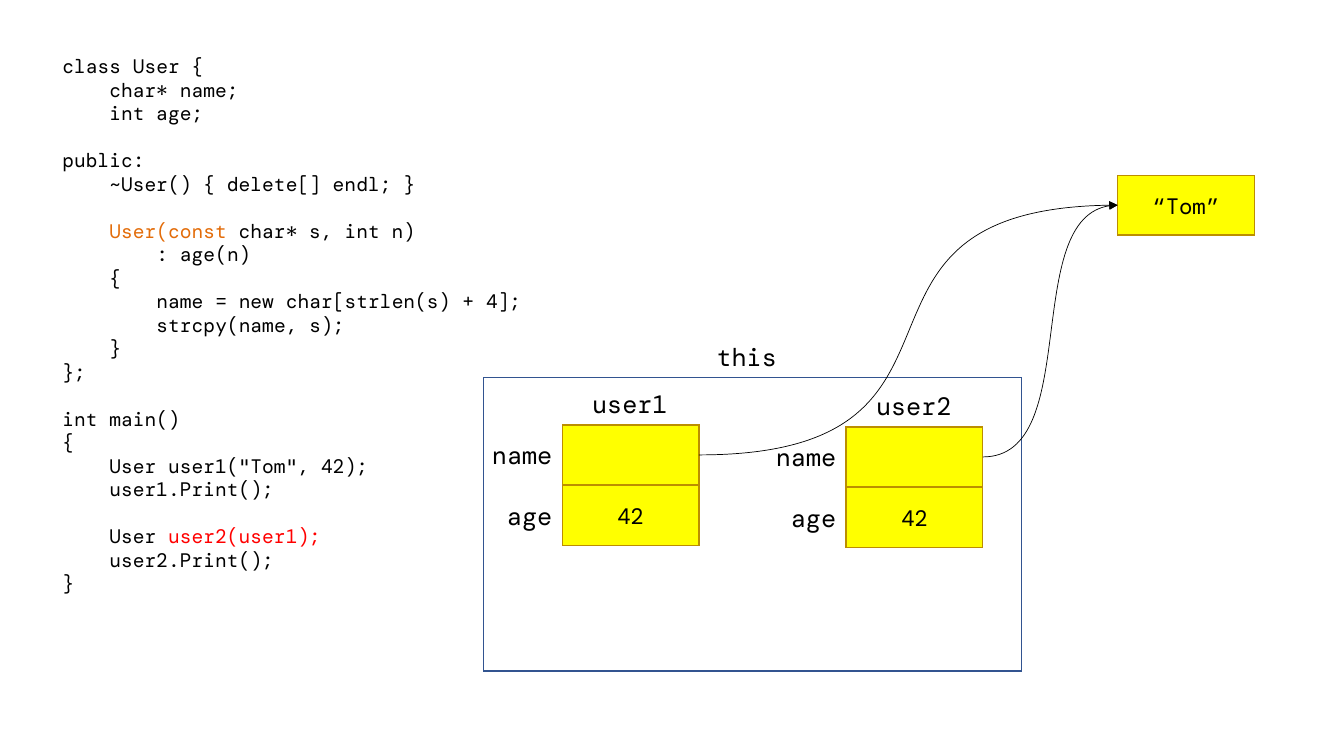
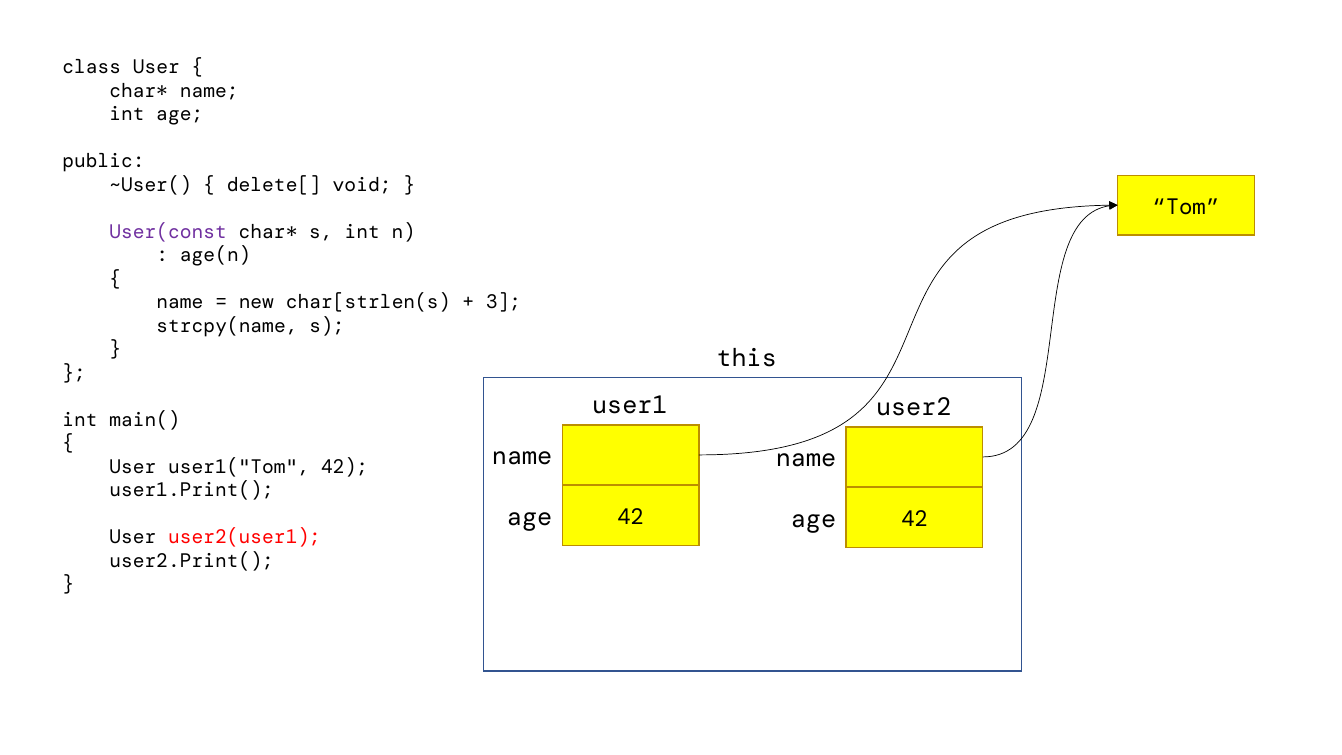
endl: endl -> void
User(const colour: orange -> purple
4: 4 -> 3
